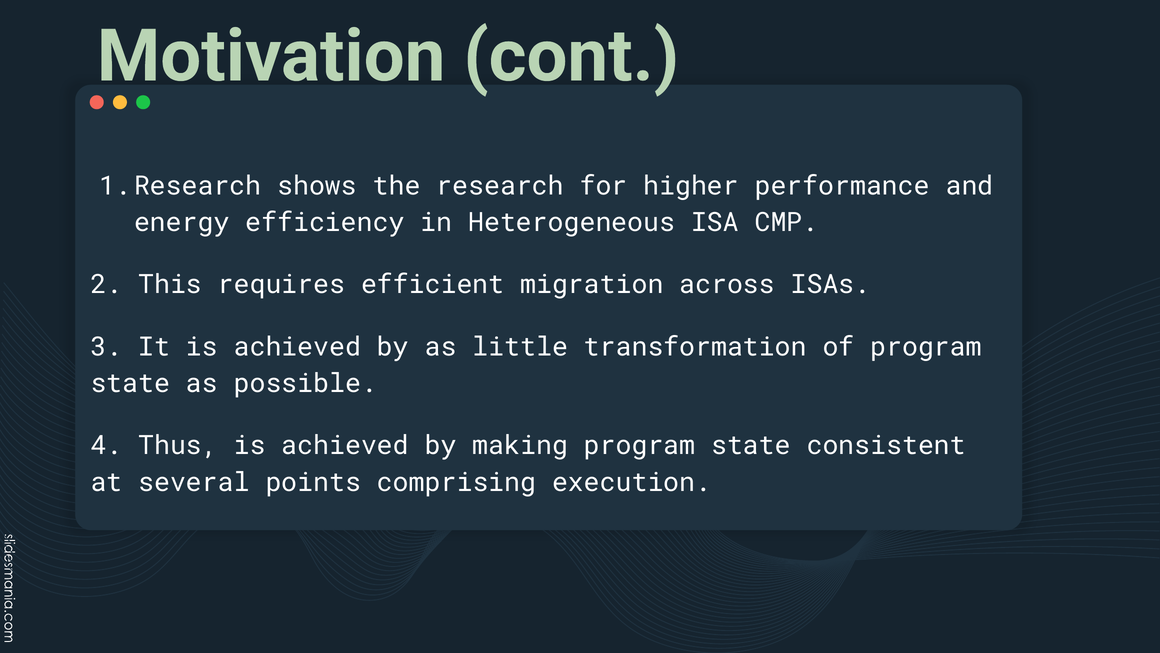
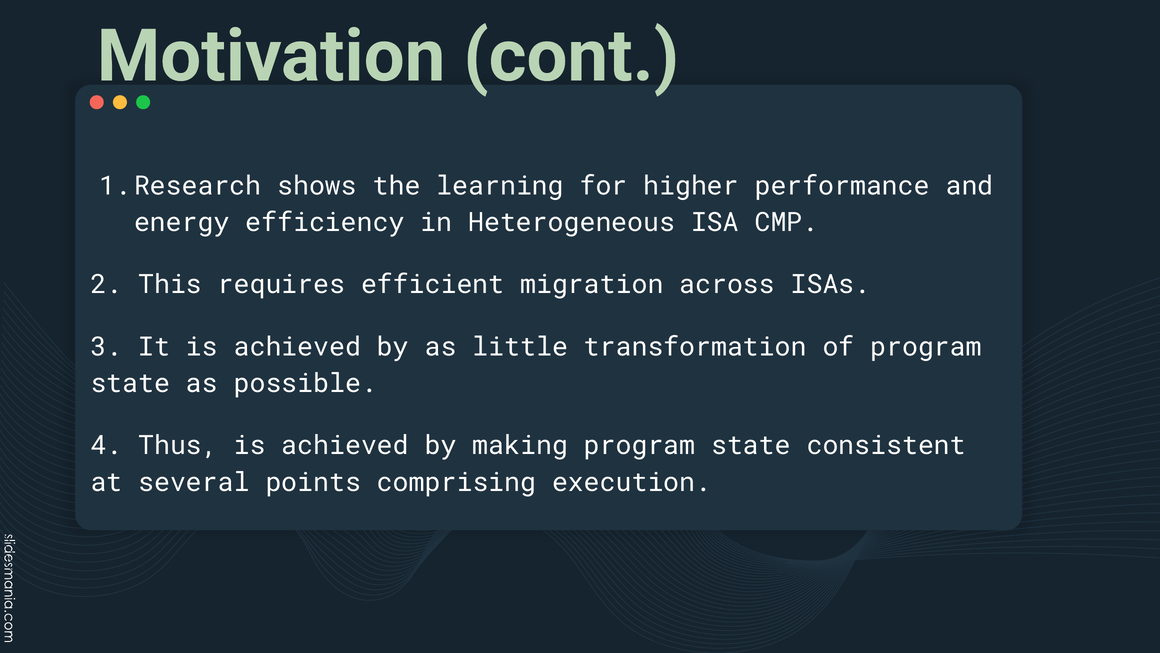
research: research -> learning
